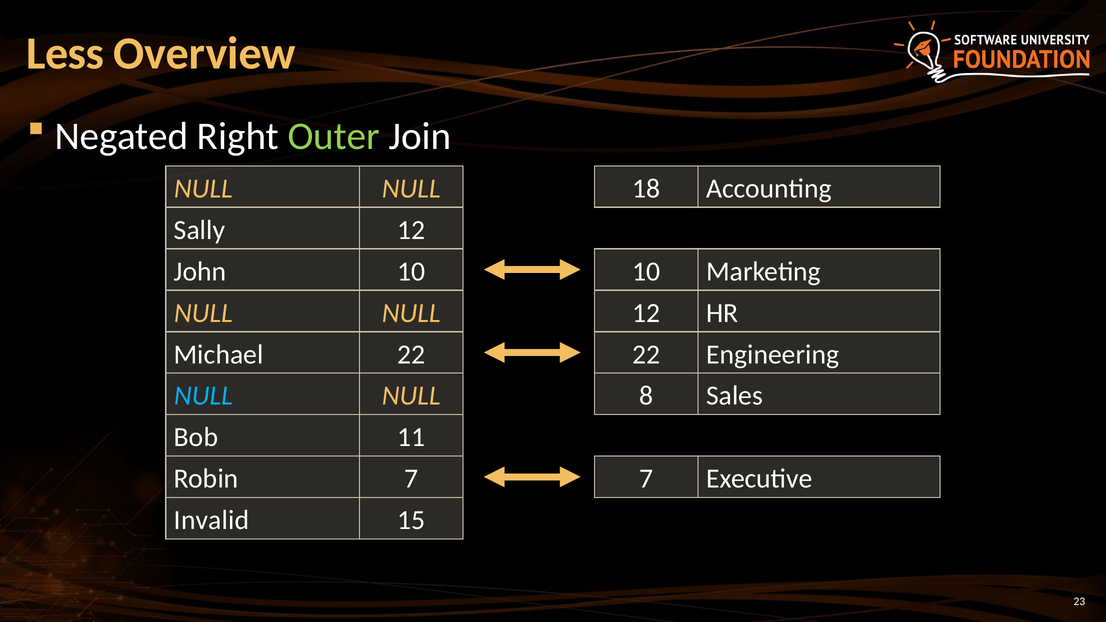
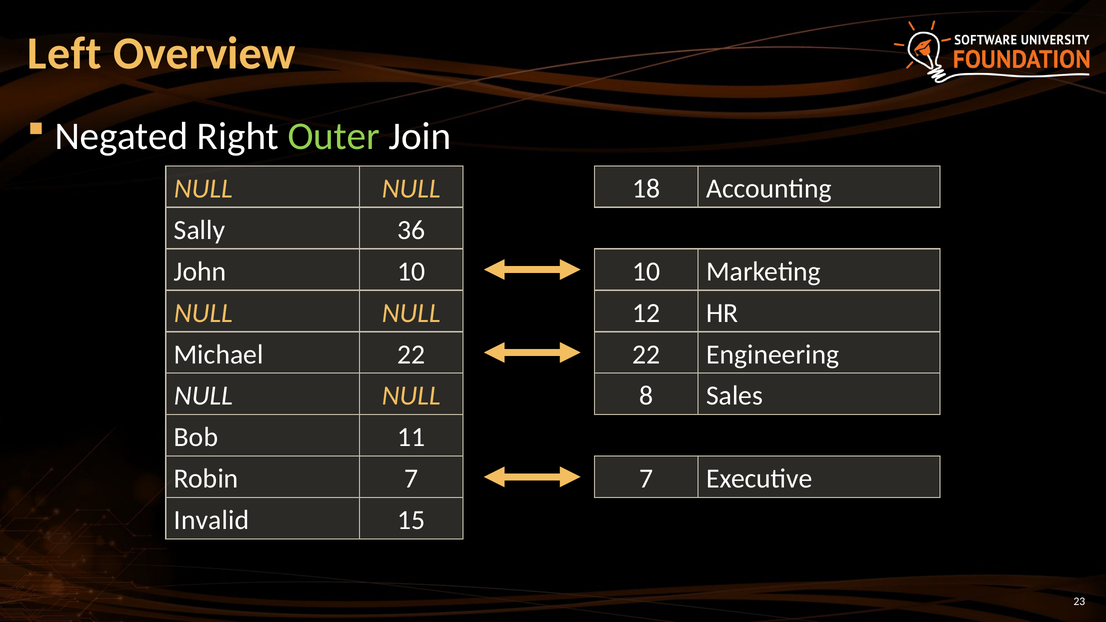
Less: Less -> Left
Sally 12: 12 -> 36
NULL at (203, 396) colour: light blue -> white
